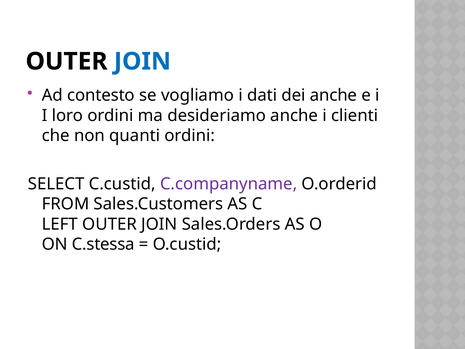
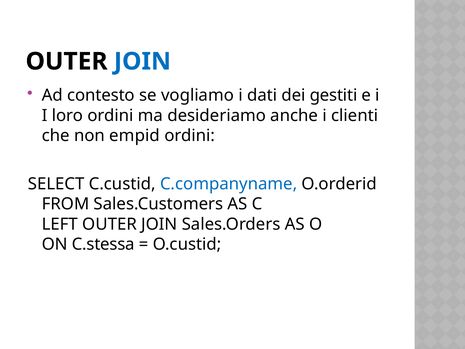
dei anche: anche -> gestiti
quanti: quanti -> empid
C.companyname colour: purple -> blue
